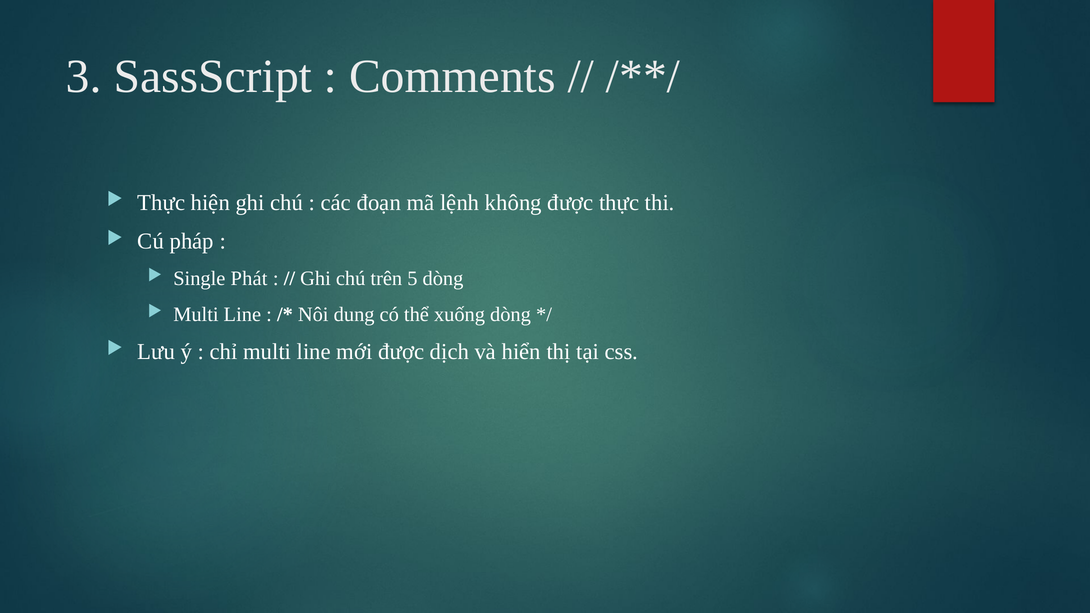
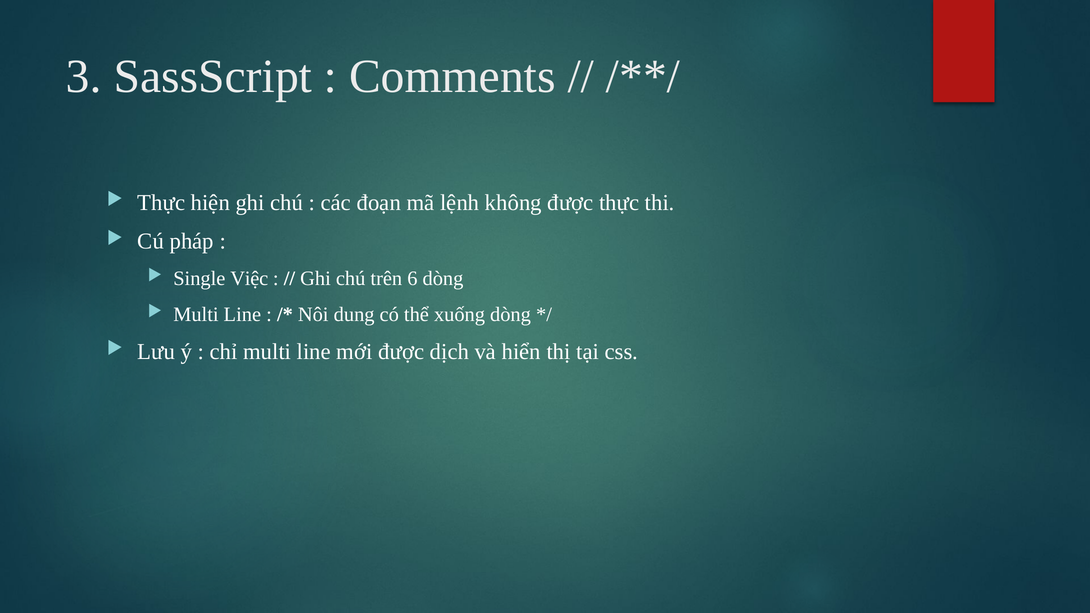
Phát: Phát -> Việc
5: 5 -> 6
